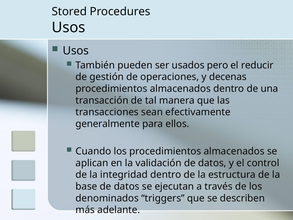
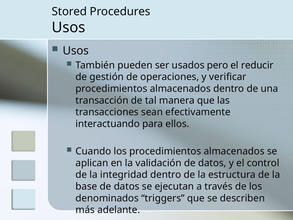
decenas: decenas -> verificar
generalmente: generalmente -> interactuando
